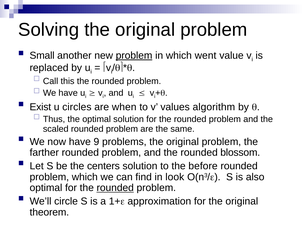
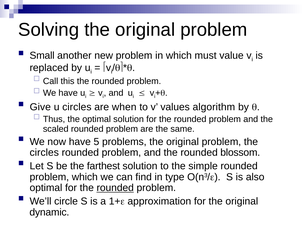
problem at (134, 55) underline: present -> none
went: went -> must
Exist: Exist -> Give
9: 9 -> 5
farther at (44, 153): farther -> circles
centers: centers -> farthest
before: before -> simple
look: look -> type
theorem: theorem -> dynamic
